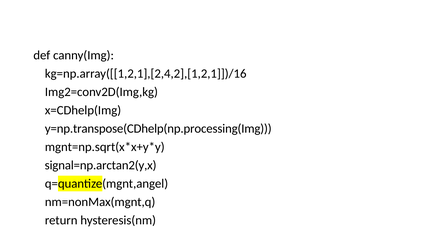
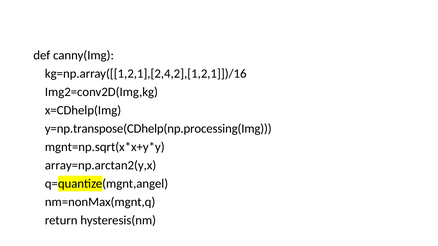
signal=np.arctan2(y,x: signal=np.arctan2(y,x -> array=np.arctan2(y,x
